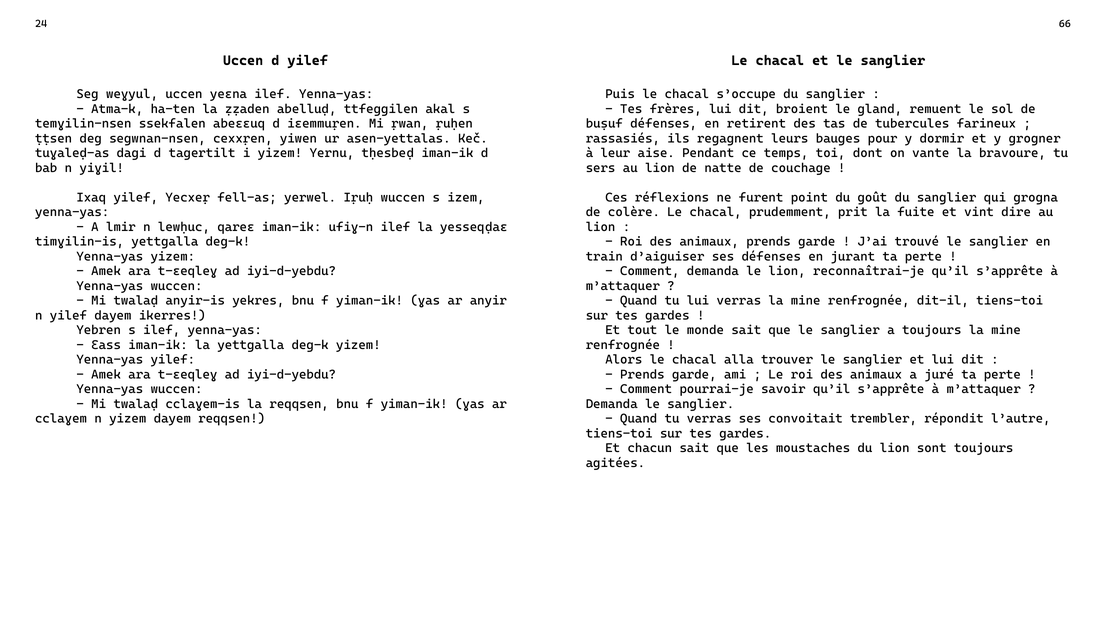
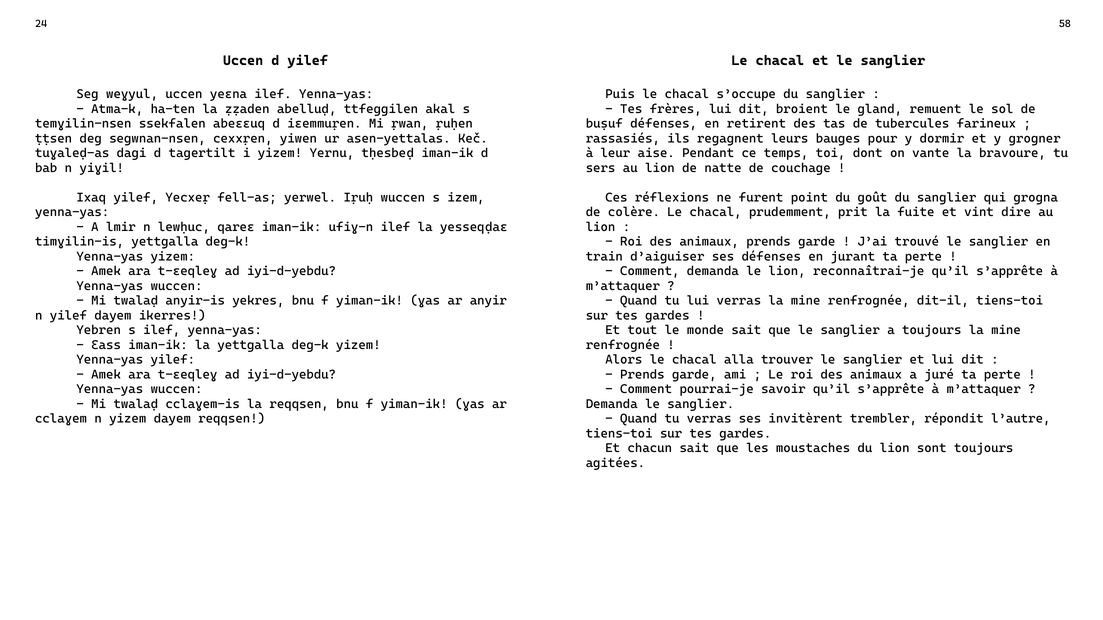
66: 66 -> 58
convoitait: convoitait -> invitèrent
